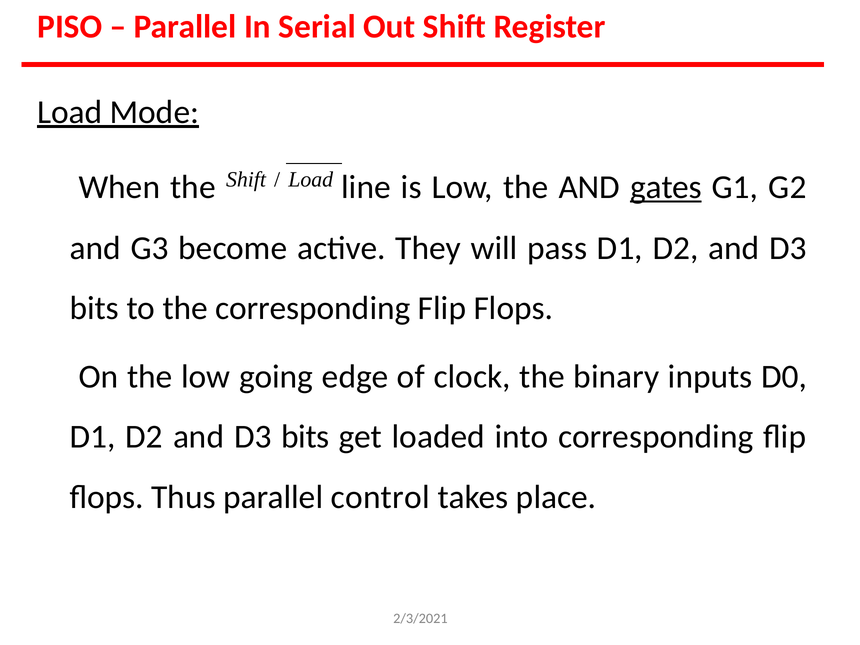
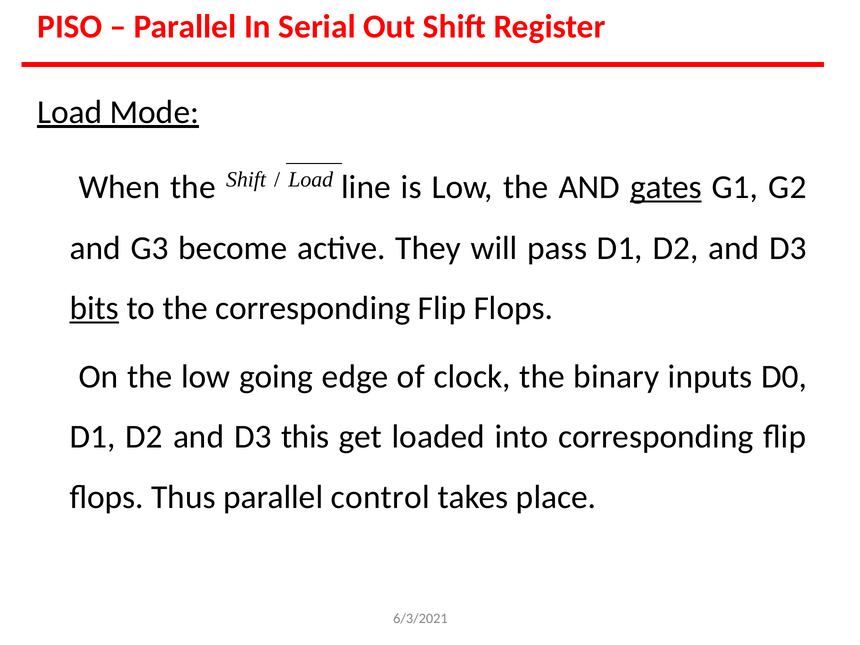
bits at (94, 308) underline: none -> present
bits at (305, 437): bits -> this
2/3/2021: 2/3/2021 -> 6/3/2021
